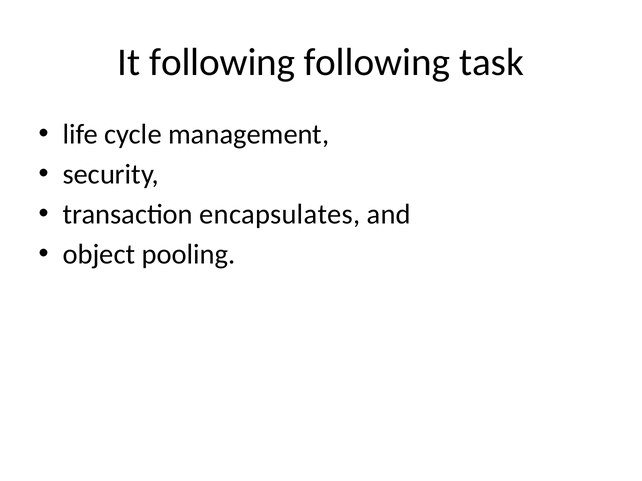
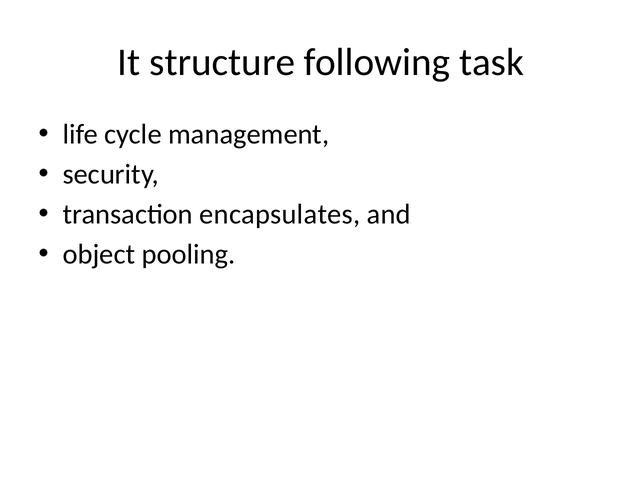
It following: following -> structure
